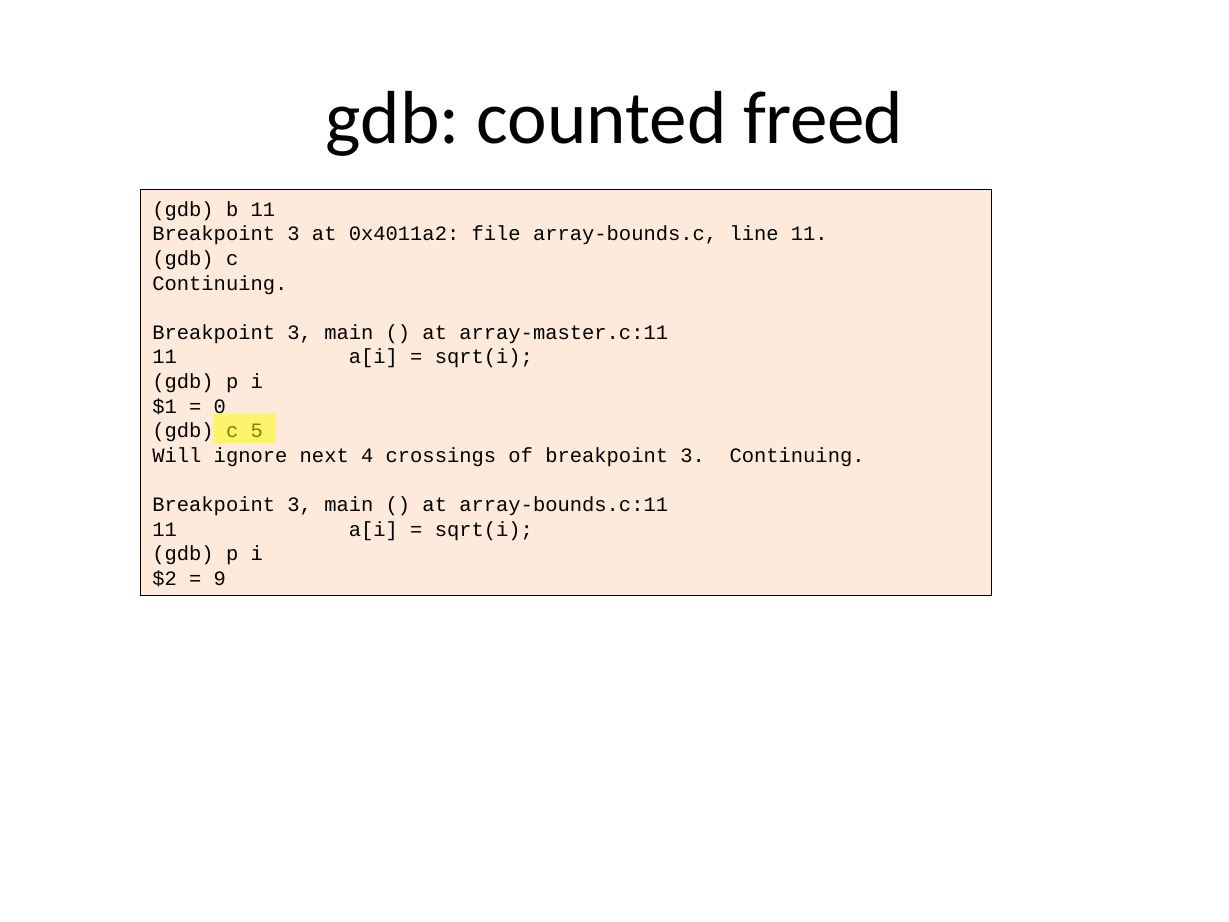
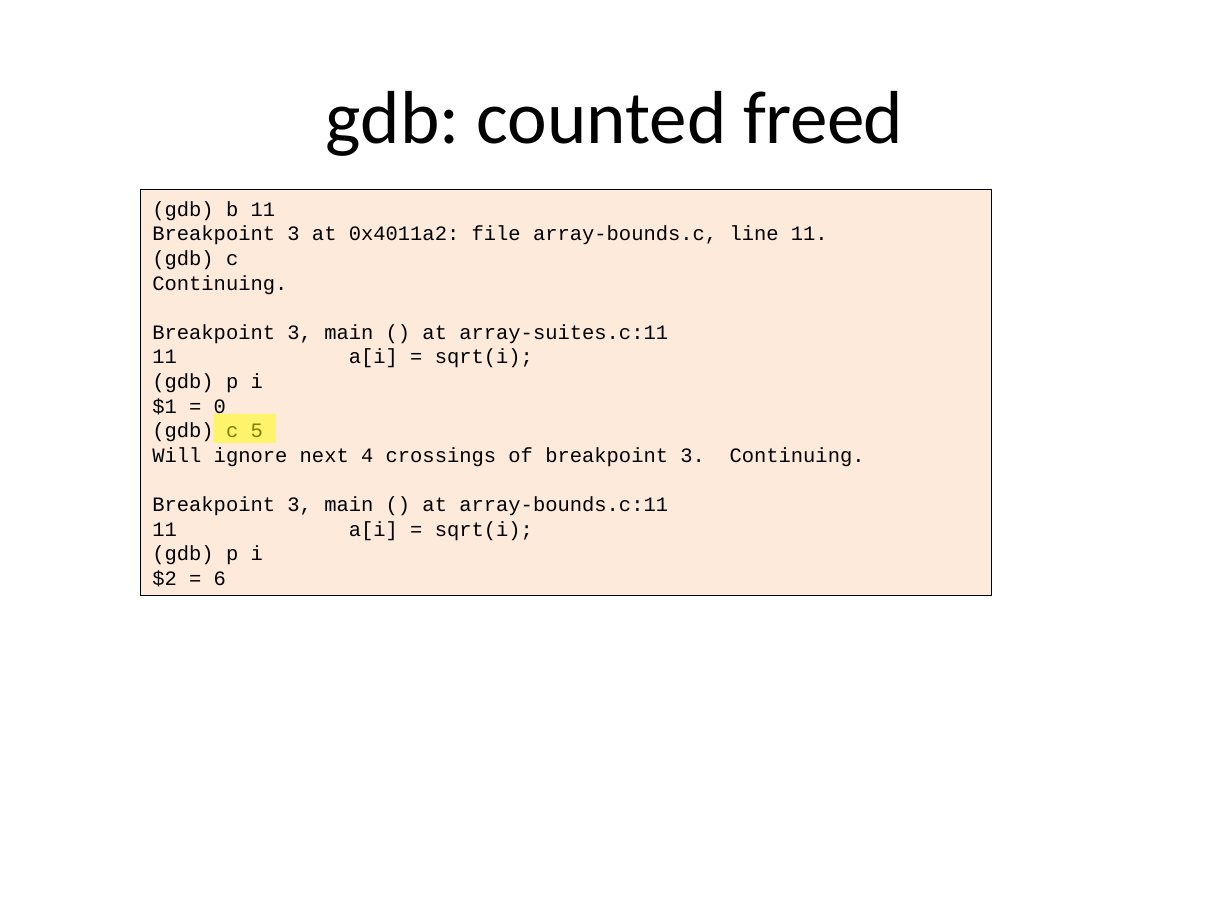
array-master.c:11: array-master.c:11 -> array-suites.c:11
9: 9 -> 6
